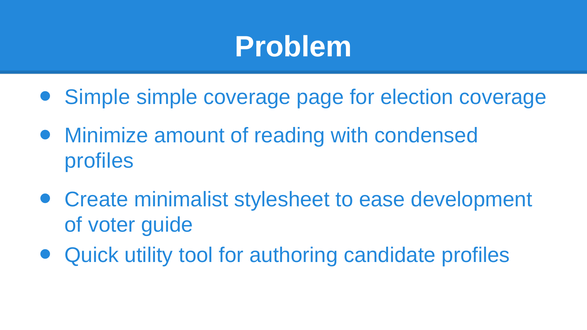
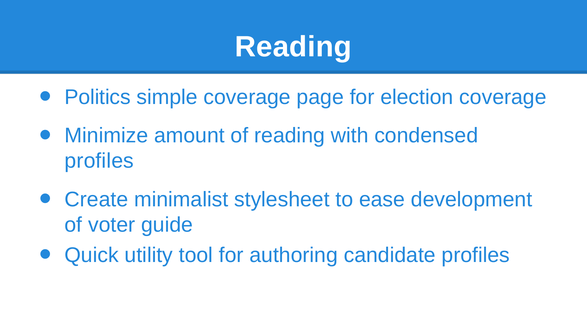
Problem at (293, 47): Problem -> Reading
Simple at (97, 97): Simple -> Politics
